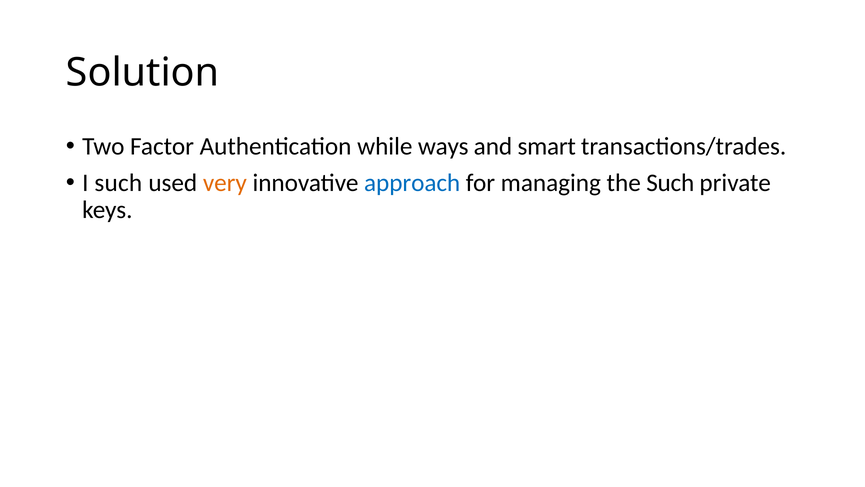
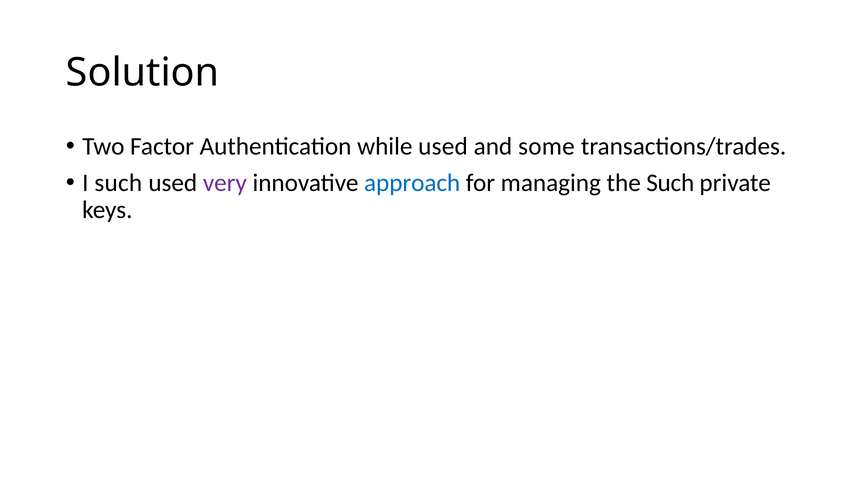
while ways: ways -> used
smart: smart -> some
very colour: orange -> purple
